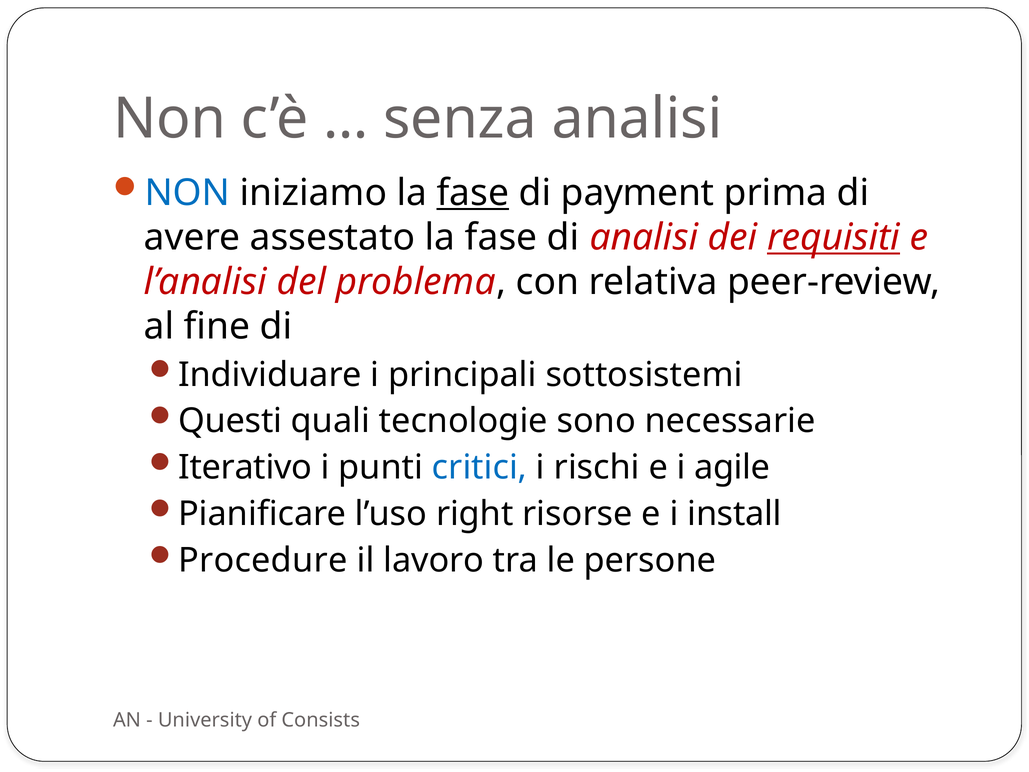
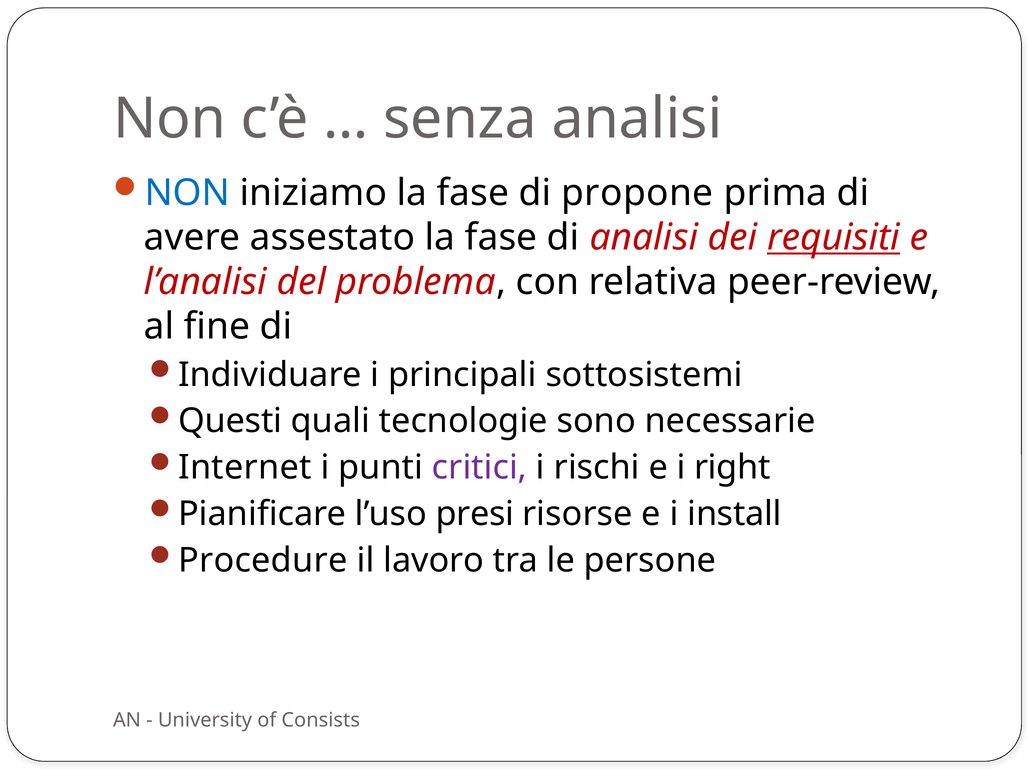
fase at (473, 193) underline: present -> none
payment: payment -> propone
Iterativo: Iterativo -> Internet
critici colour: blue -> purple
agile: agile -> right
right: right -> presi
